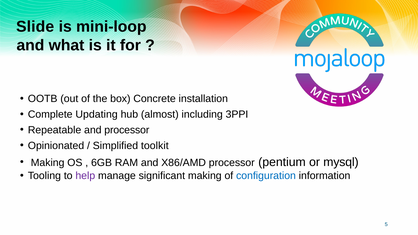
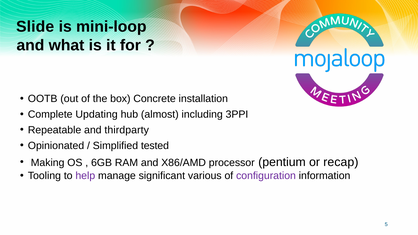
and processor: processor -> thirdparty
toolkit: toolkit -> tested
mysql: mysql -> recap
significant making: making -> various
configuration colour: blue -> purple
